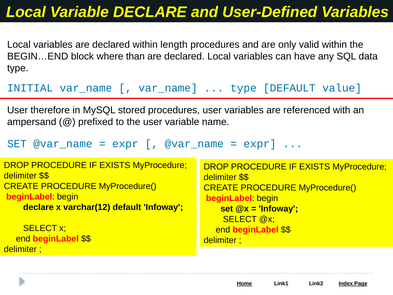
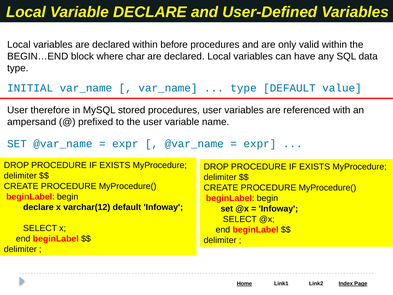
length: length -> before
than: than -> char
